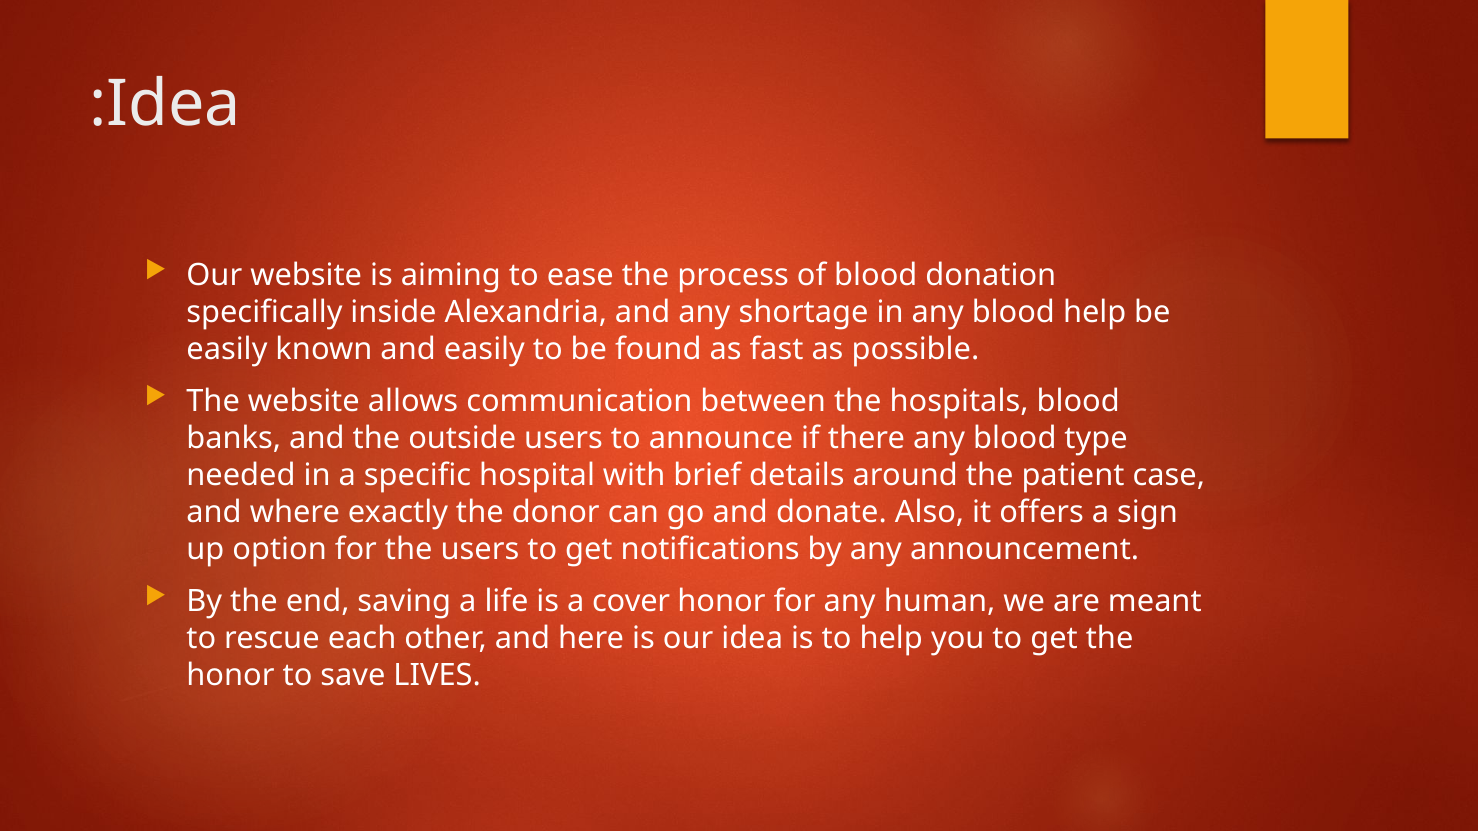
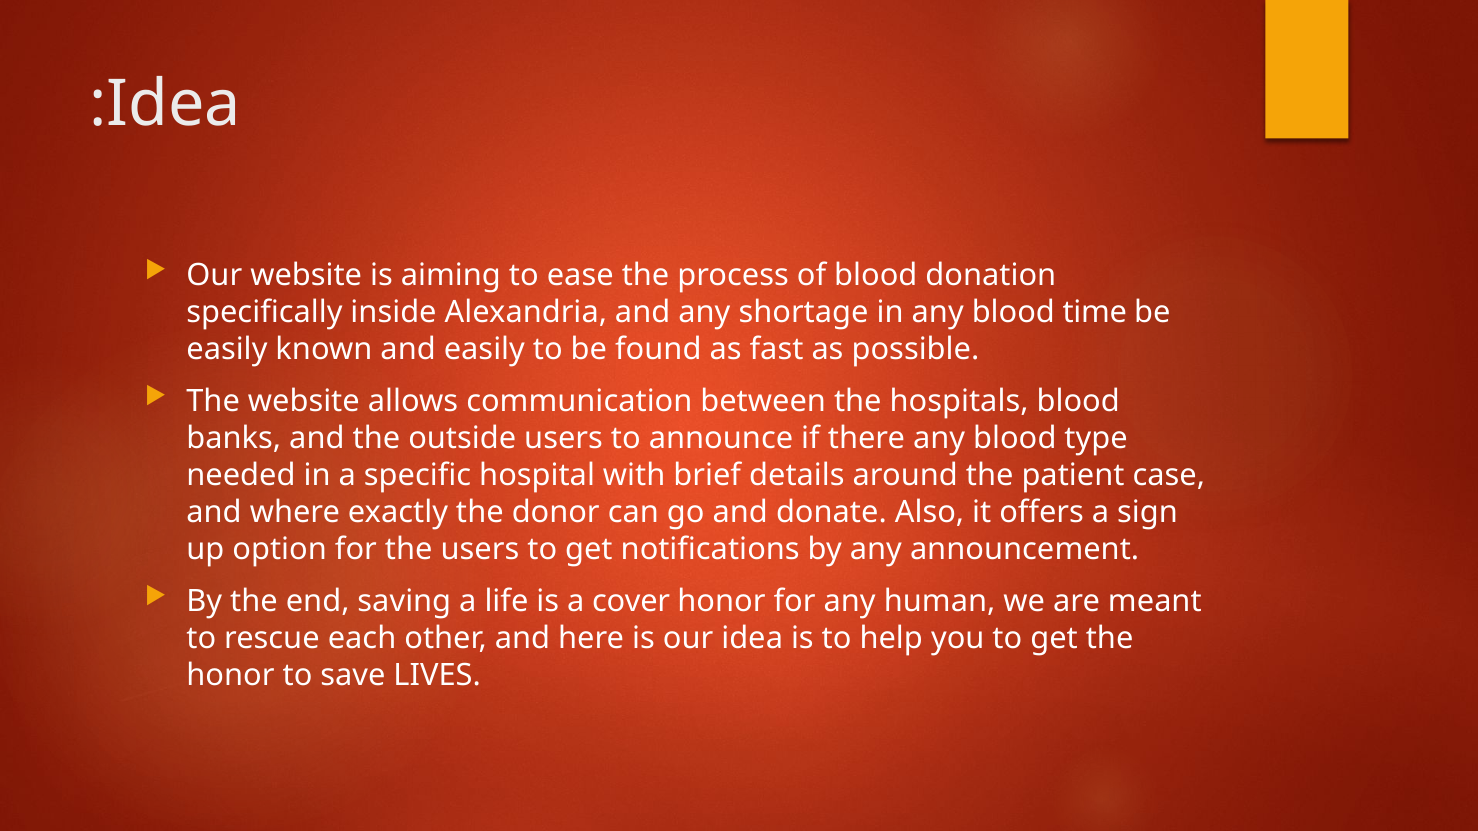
blood help: help -> time
